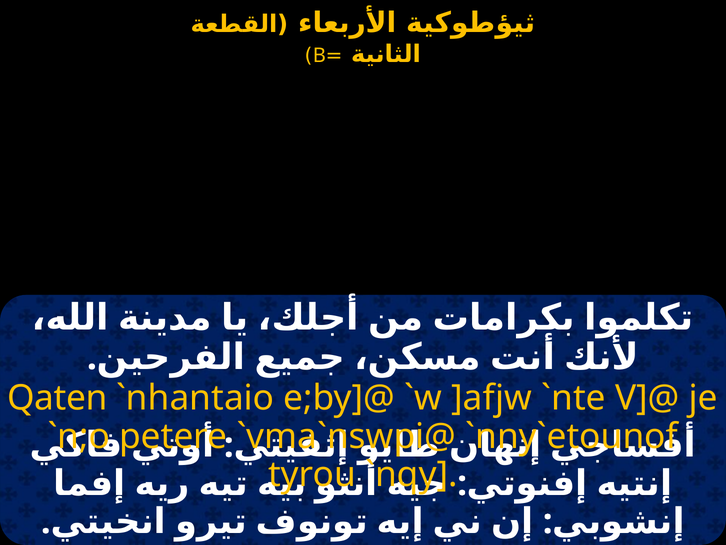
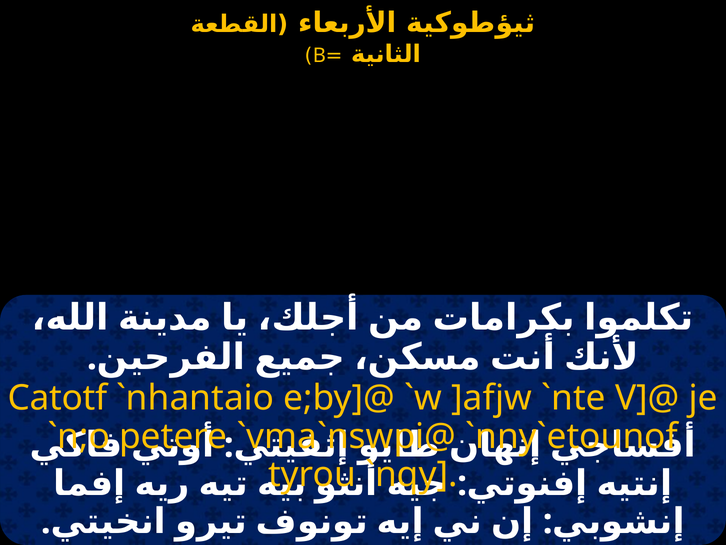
Qaten: Qaten -> Catotf
